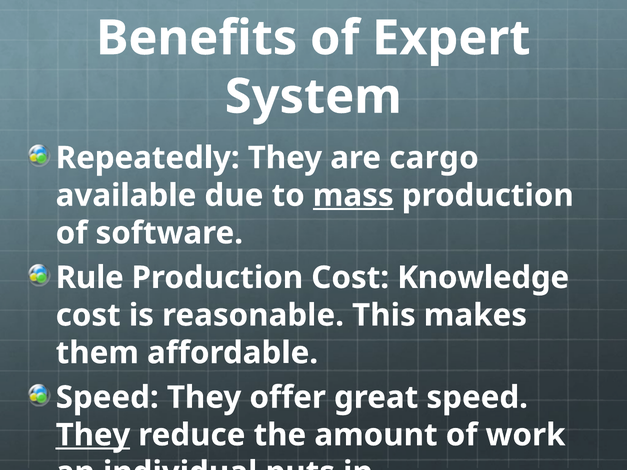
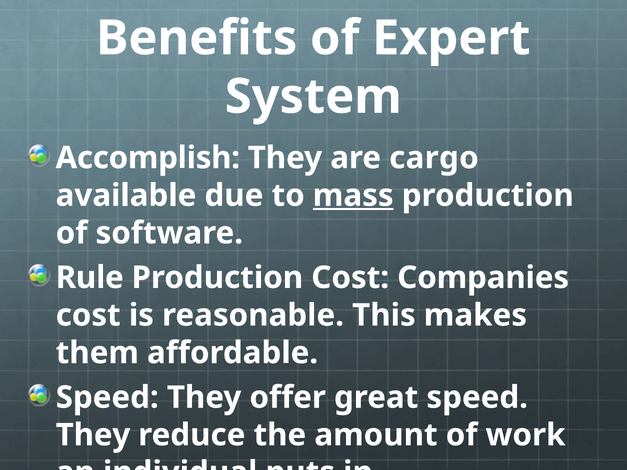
Repeatedly: Repeatedly -> Accomplish
Knowledge: Knowledge -> Companies
They at (93, 435) underline: present -> none
